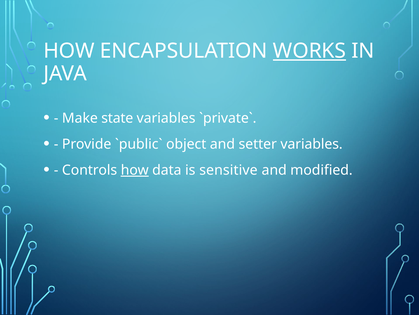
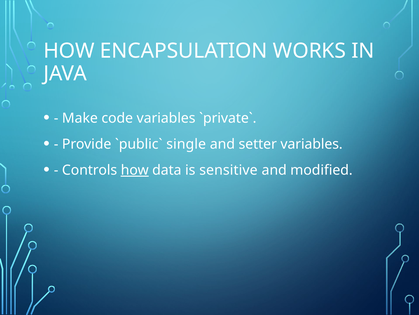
WORKS underline: present -> none
state: state -> code
object: object -> single
